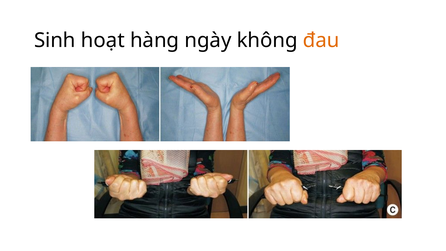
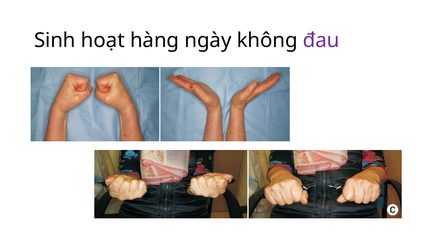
đau colour: orange -> purple
